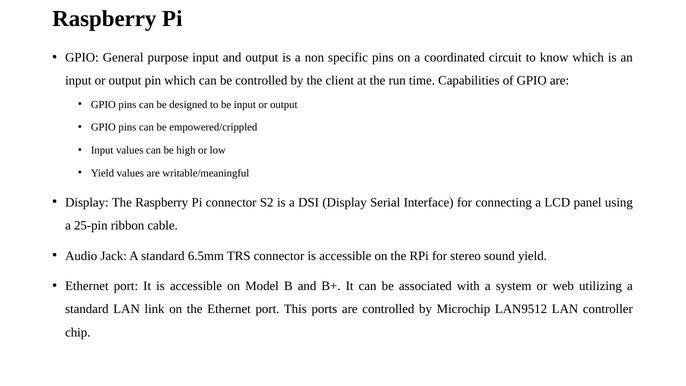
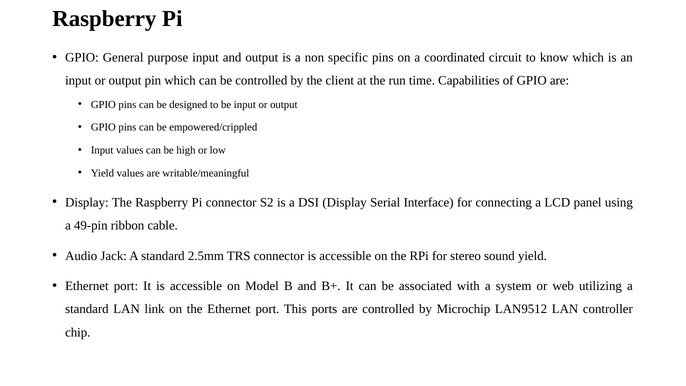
25-pin: 25-pin -> 49-pin
6.5mm: 6.5mm -> 2.5mm
